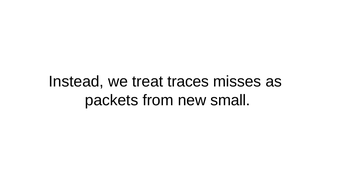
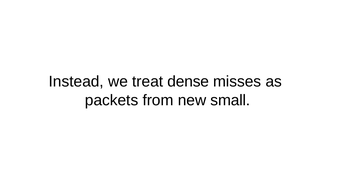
traces: traces -> dense
